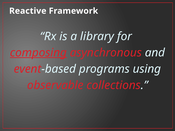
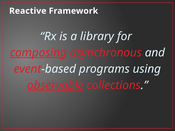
observable underline: none -> present
